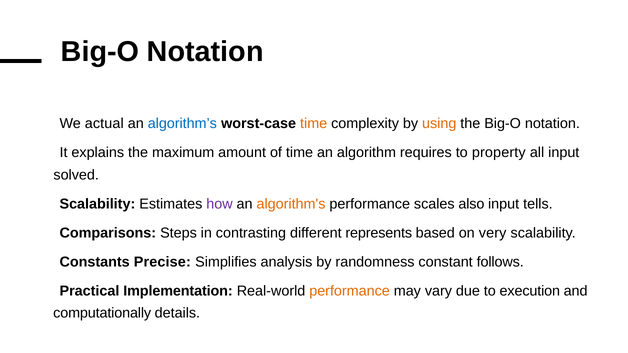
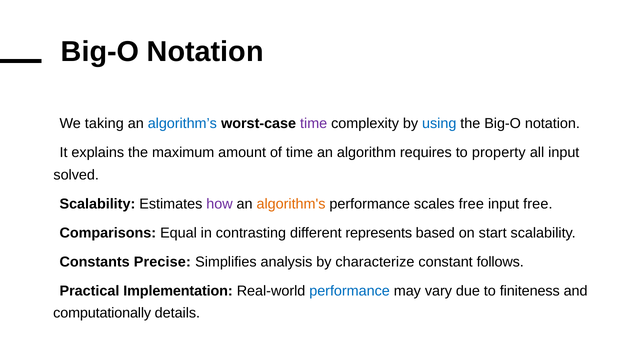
actual: actual -> taking
time at (314, 124) colour: orange -> purple
using colour: orange -> blue
scales also: also -> free
input tells: tells -> free
Steps: Steps -> Equal
very: very -> start
randomness: randomness -> characterize
performance at (350, 291) colour: orange -> blue
execution: execution -> finiteness
